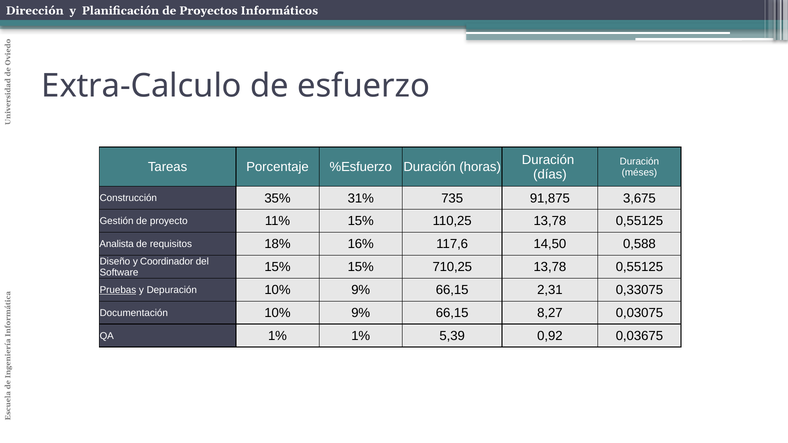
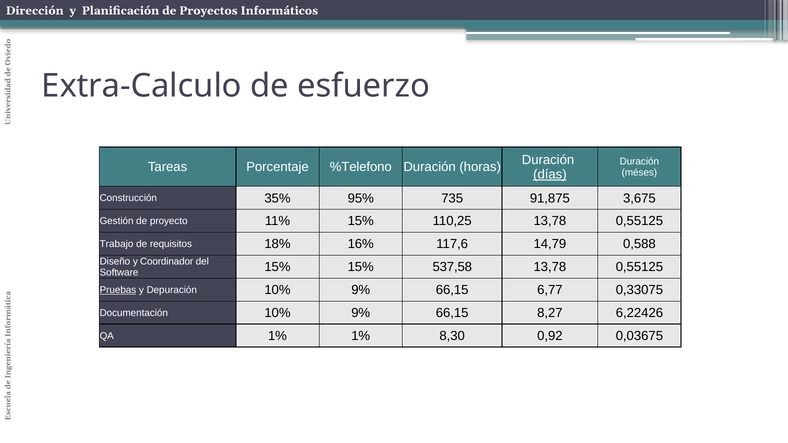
%Esfuerzo: %Esfuerzo -> %Telefono
días underline: none -> present
31%: 31% -> 95%
Analista: Analista -> Trabajo
14,50: 14,50 -> 14,79
710,25: 710,25 -> 537,58
2,31: 2,31 -> 6,77
0,03075: 0,03075 -> 6,22426
5,39: 5,39 -> 8,30
